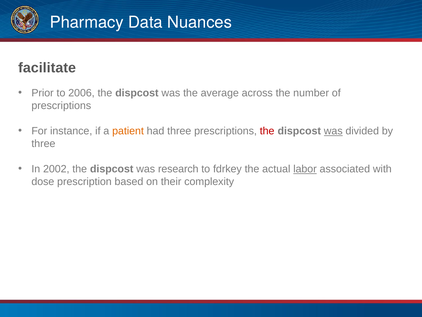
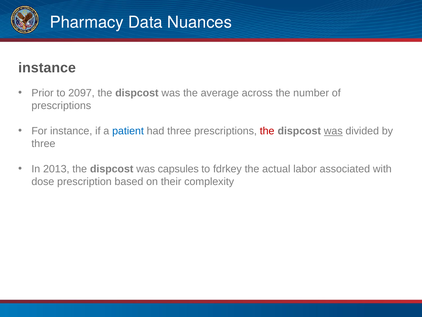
facilitate at (47, 68): facilitate -> instance
2006: 2006 -> 2097
patient colour: orange -> blue
2002: 2002 -> 2013
research: research -> capsules
labor underline: present -> none
